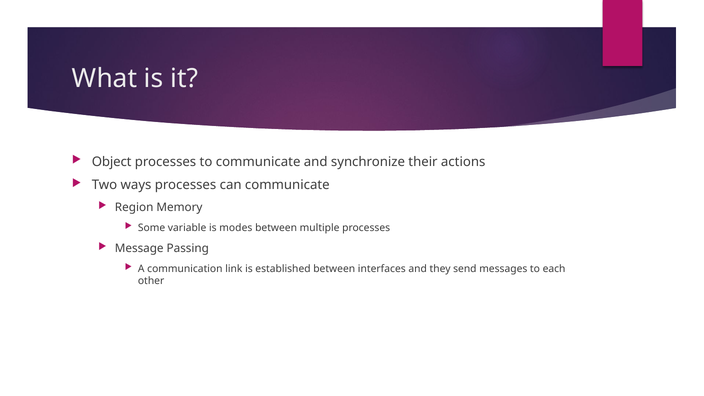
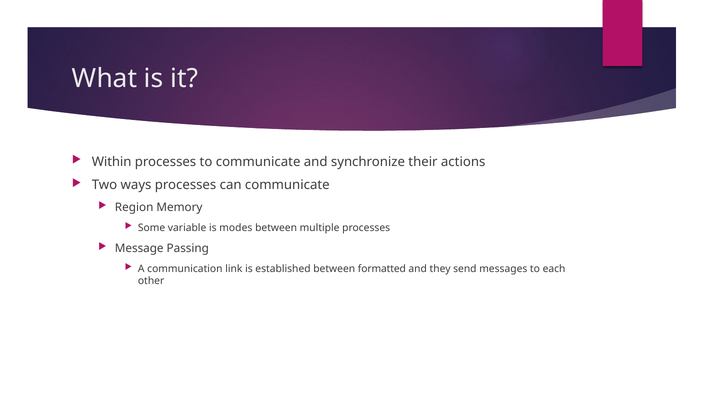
Object: Object -> Within
interfaces: interfaces -> formatted
